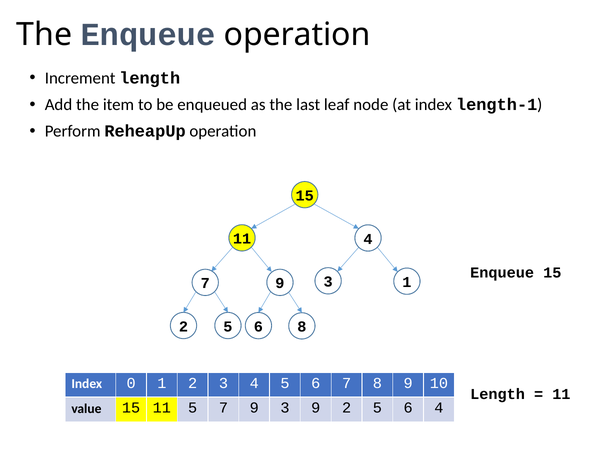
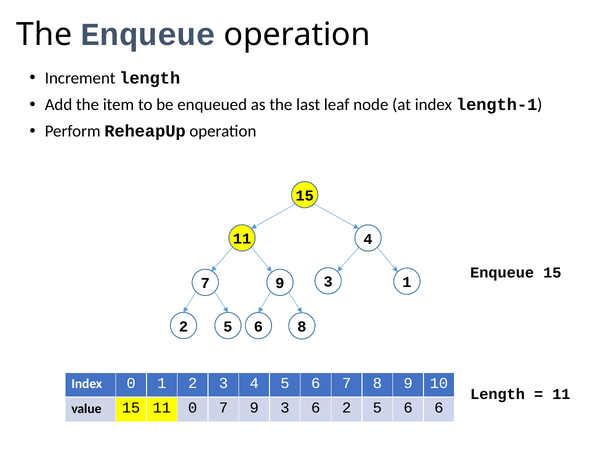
11 5: 5 -> 0
3 9: 9 -> 6
6 4: 4 -> 6
